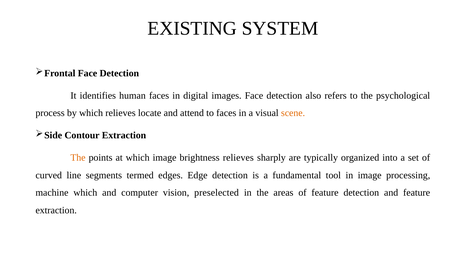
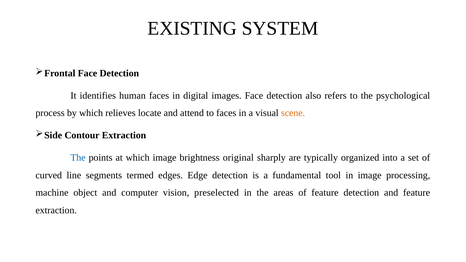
The at (78, 158) colour: orange -> blue
brightness relieves: relieves -> original
machine which: which -> object
